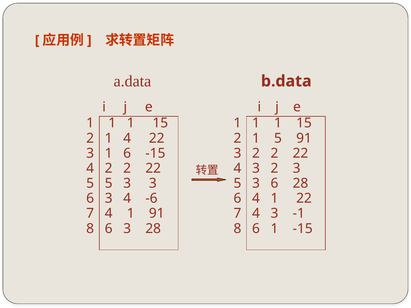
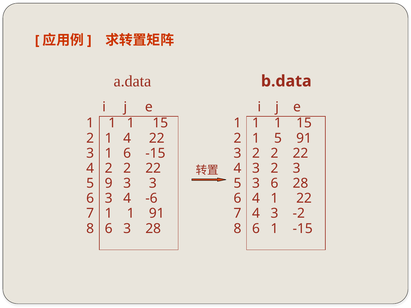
5 5: 5 -> 9
4 at (109, 214): 4 -> 1
-1: -1 -> -2
